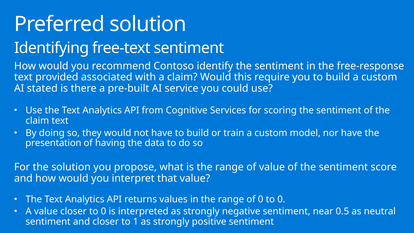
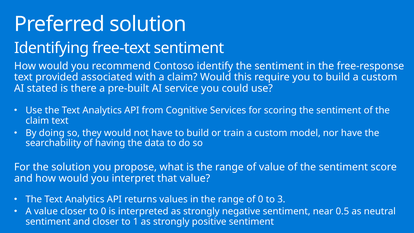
presentation: presentation -> searchability
0 to 0: 0 -> 3
